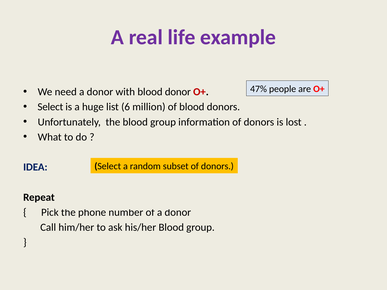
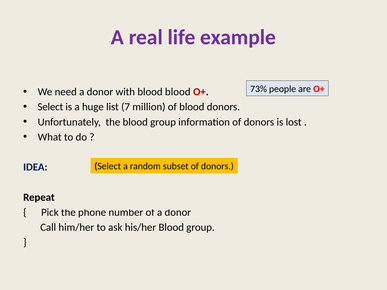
47%: 47% -> 73%
blood donor: donor -> blood
6: 6 -> 7
